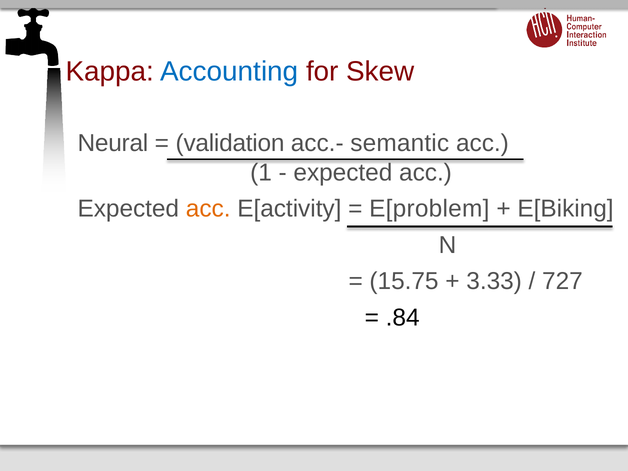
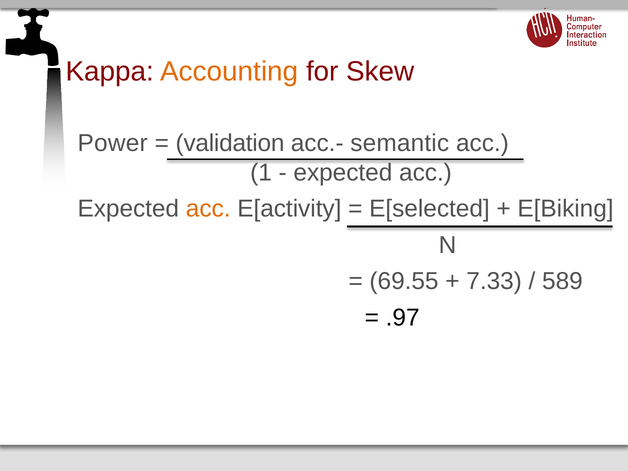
Accounting colour: blue -> orange
Neural: Neural -> Power
E[problem: E[problem -> E[selected
15.75: 15.75 -> 69.55
3.33: 3.33 -> 7.33
727: 727 -> 589
.84: .84 -> .97
